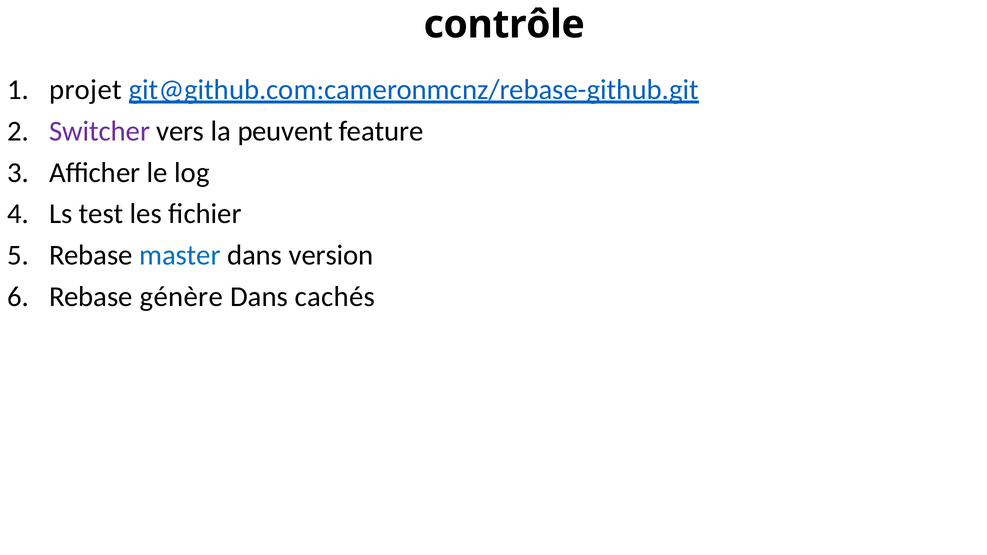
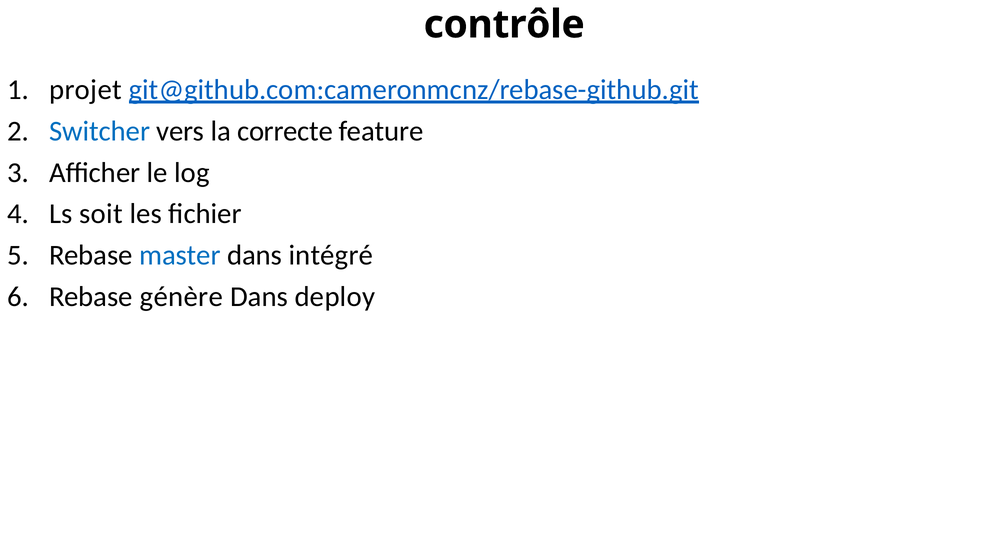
Switcher colour: purple -> blue
peuvent: peuvent -> correcte
test: test -> soit
version: version -> intégré
cachés: cachés -> deploy
